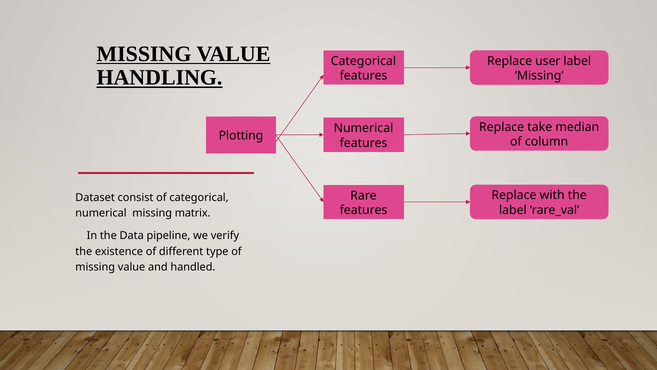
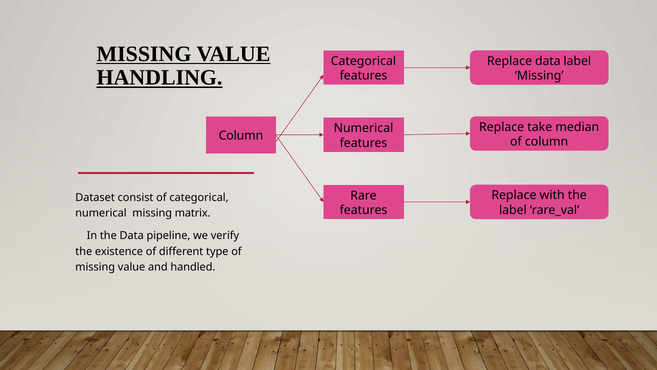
Replace user: user -> data
Plotting at (241, 135): Plotting -> Column
